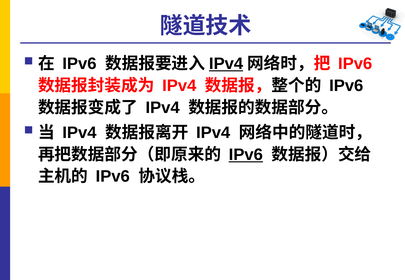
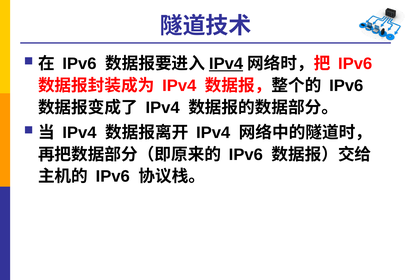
IPv6 at (246, 155) underline: present -> none
